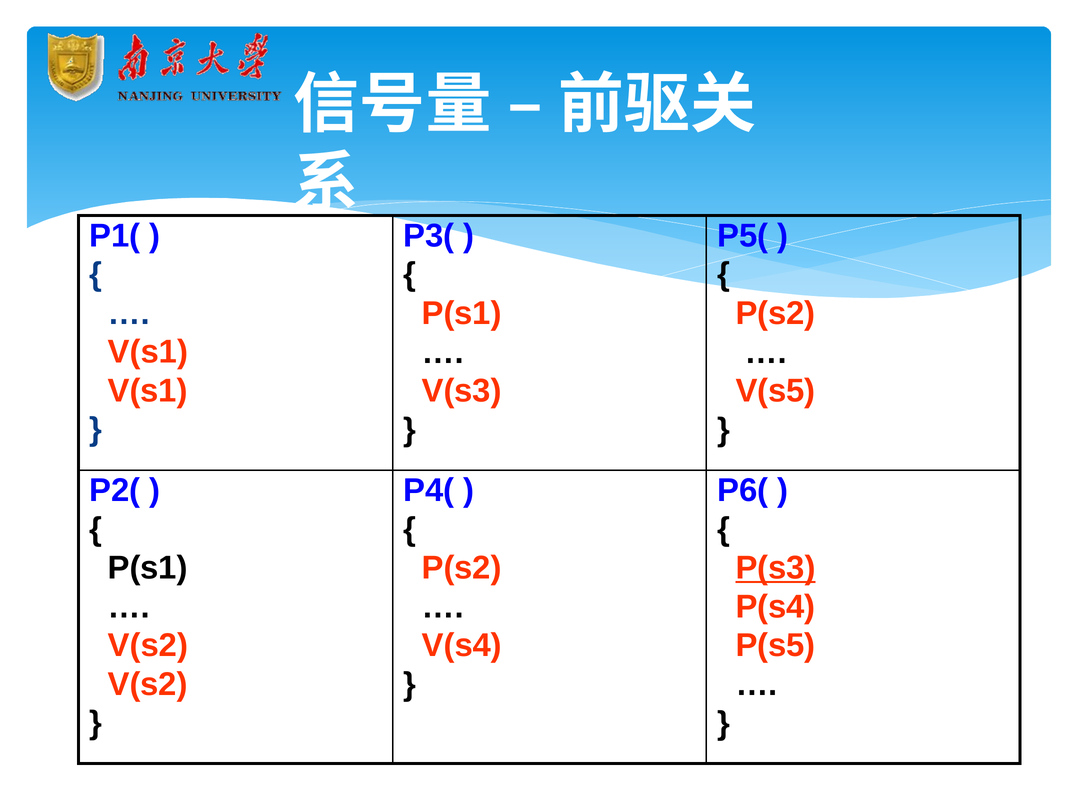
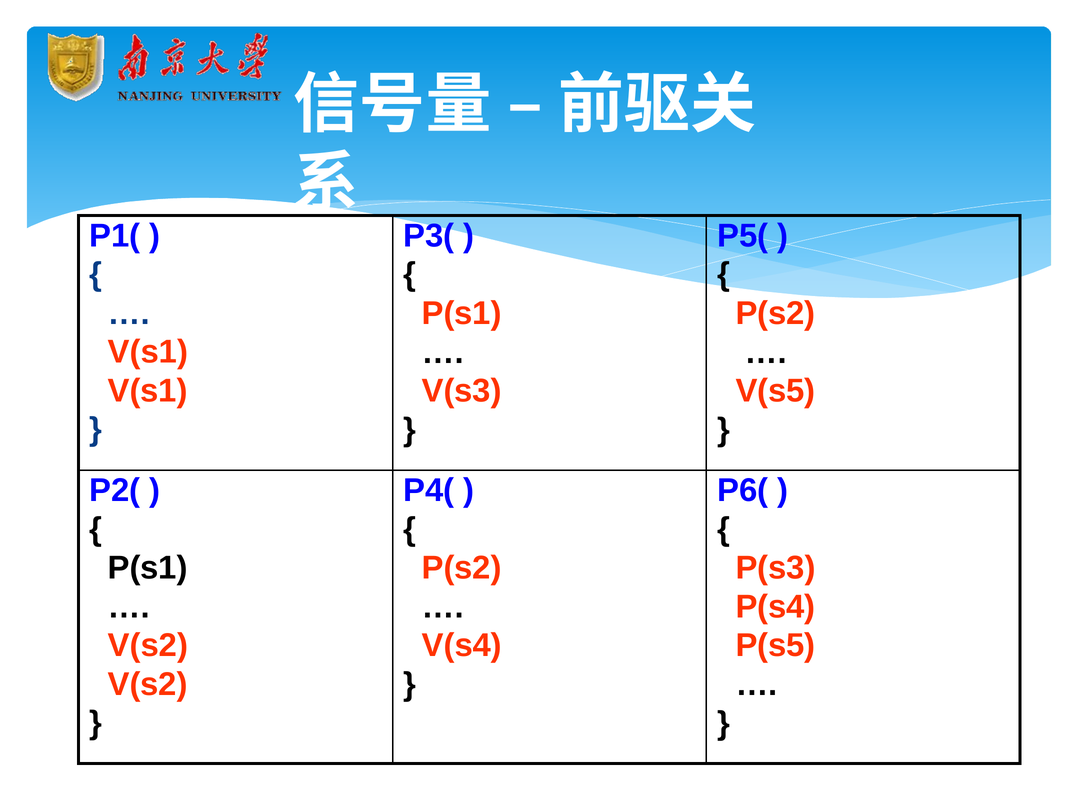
P(s3 underline: present -> none
